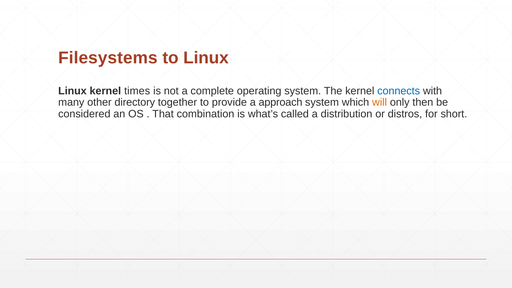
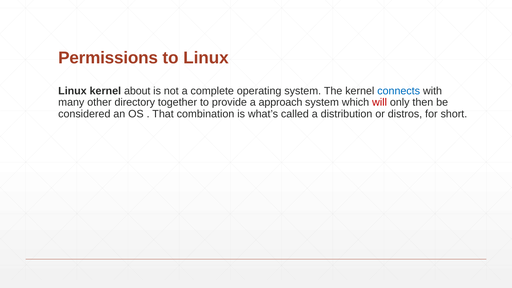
Filesystems: Filesystems -> Permissions
times: times -> about
will colour: orange -> red
